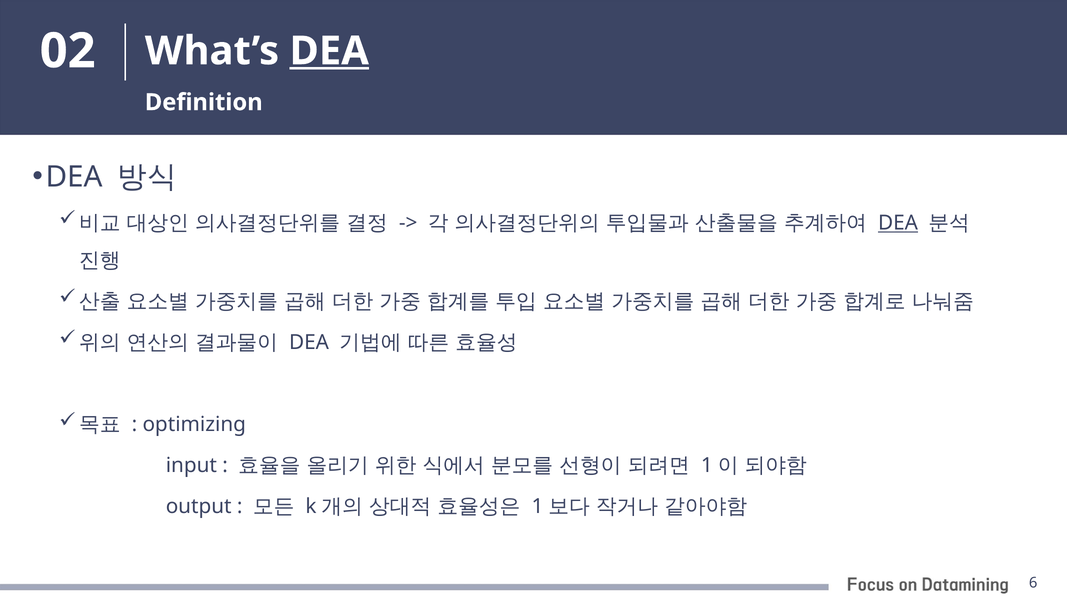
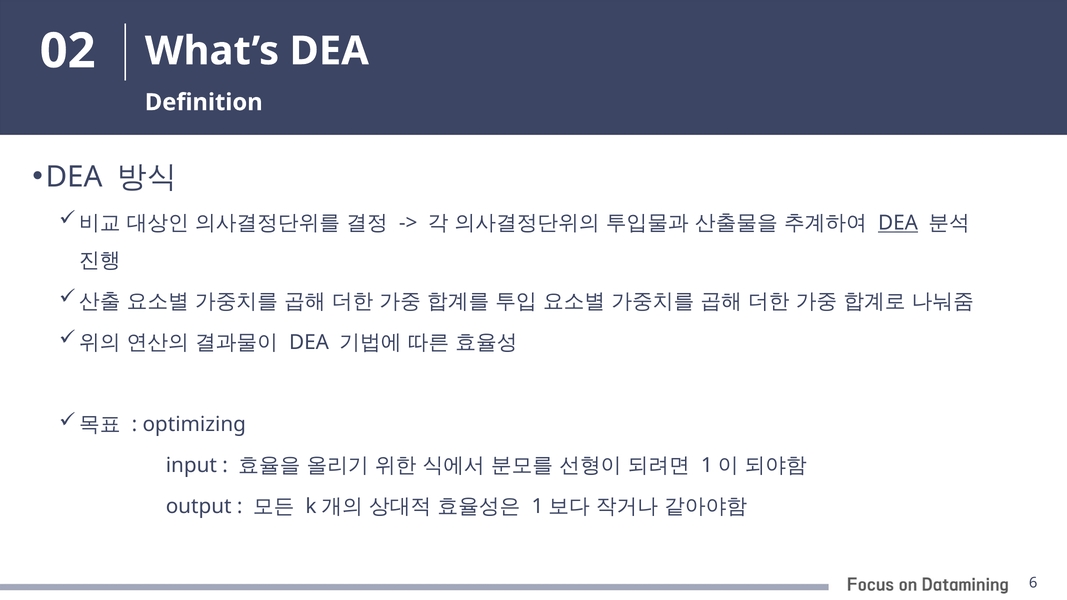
DEA at (329, 51) underline: present -> none
